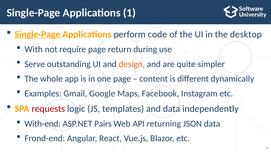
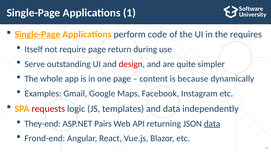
desktop: desktop -> requires
With: With -> Itself
design colour: orange -> red
different: different -> because
With-end: With-end -> They-end
data at (212, 124) underline: none -> present
